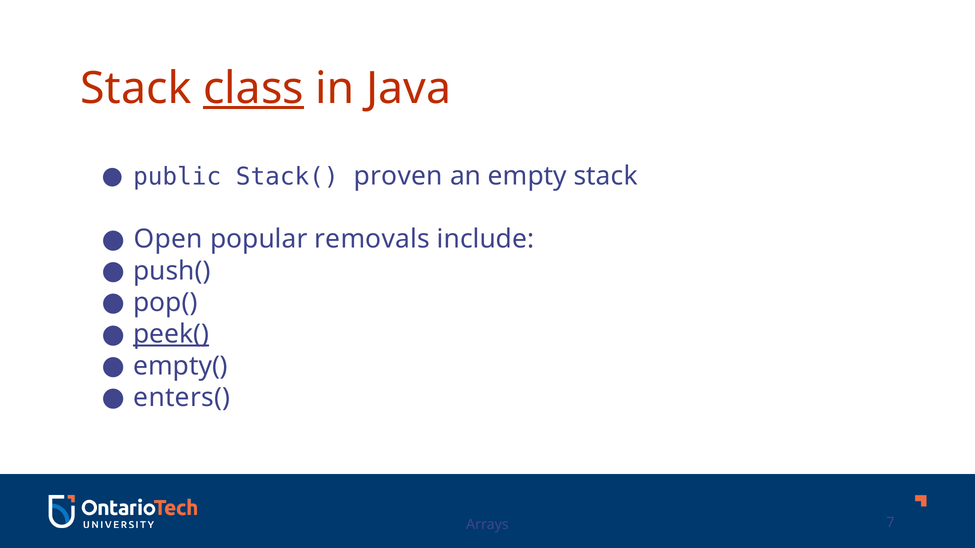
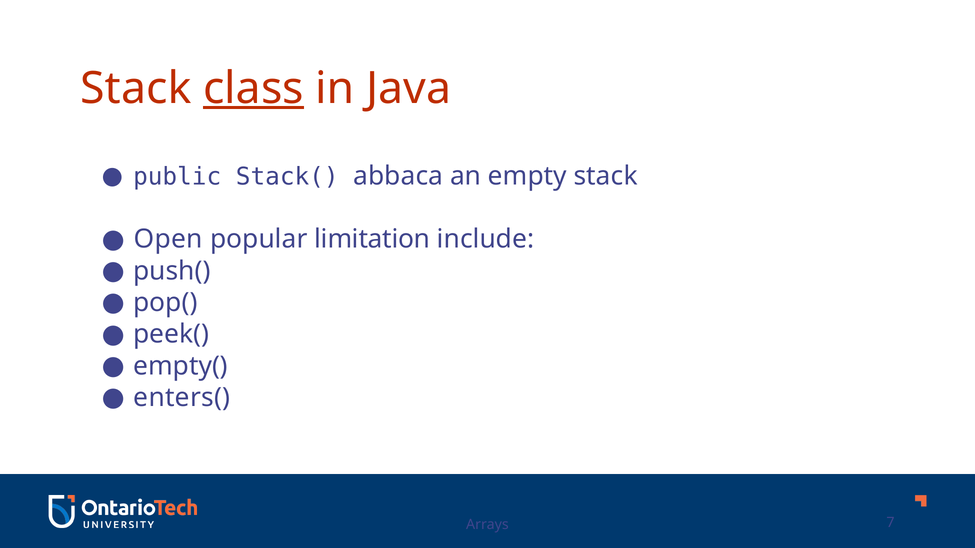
proven: proven -> abbaca
removals: removals -> limitation
peek( underline: present -> none
